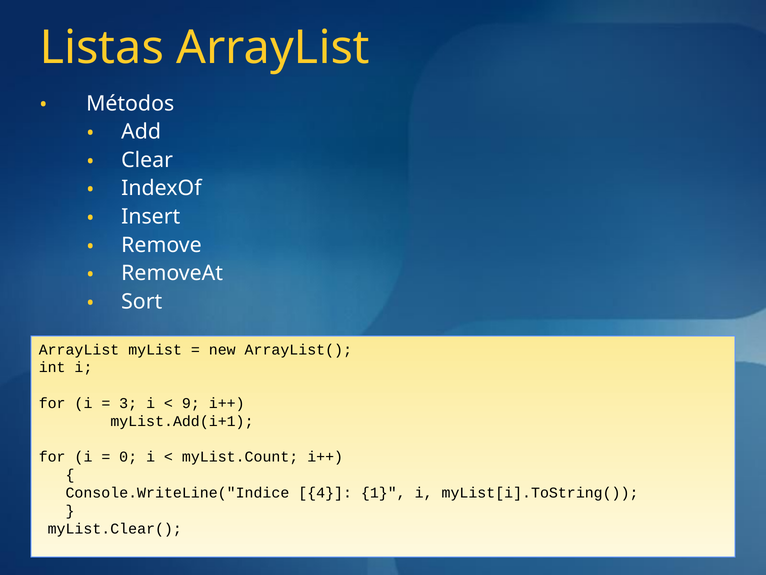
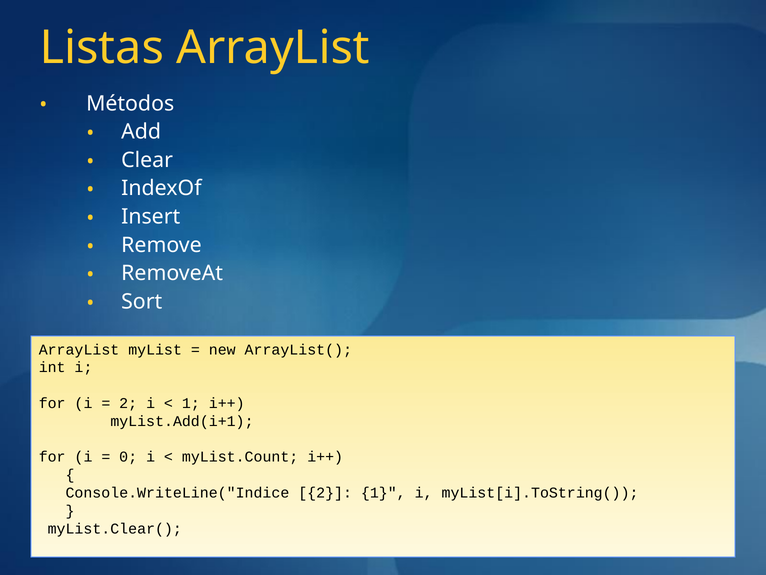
3 at (128, 403): 3 -> 2
9 at (191, 403): 9 -> 1
Console.WriteLine("Indice 4: 4 -> 2
